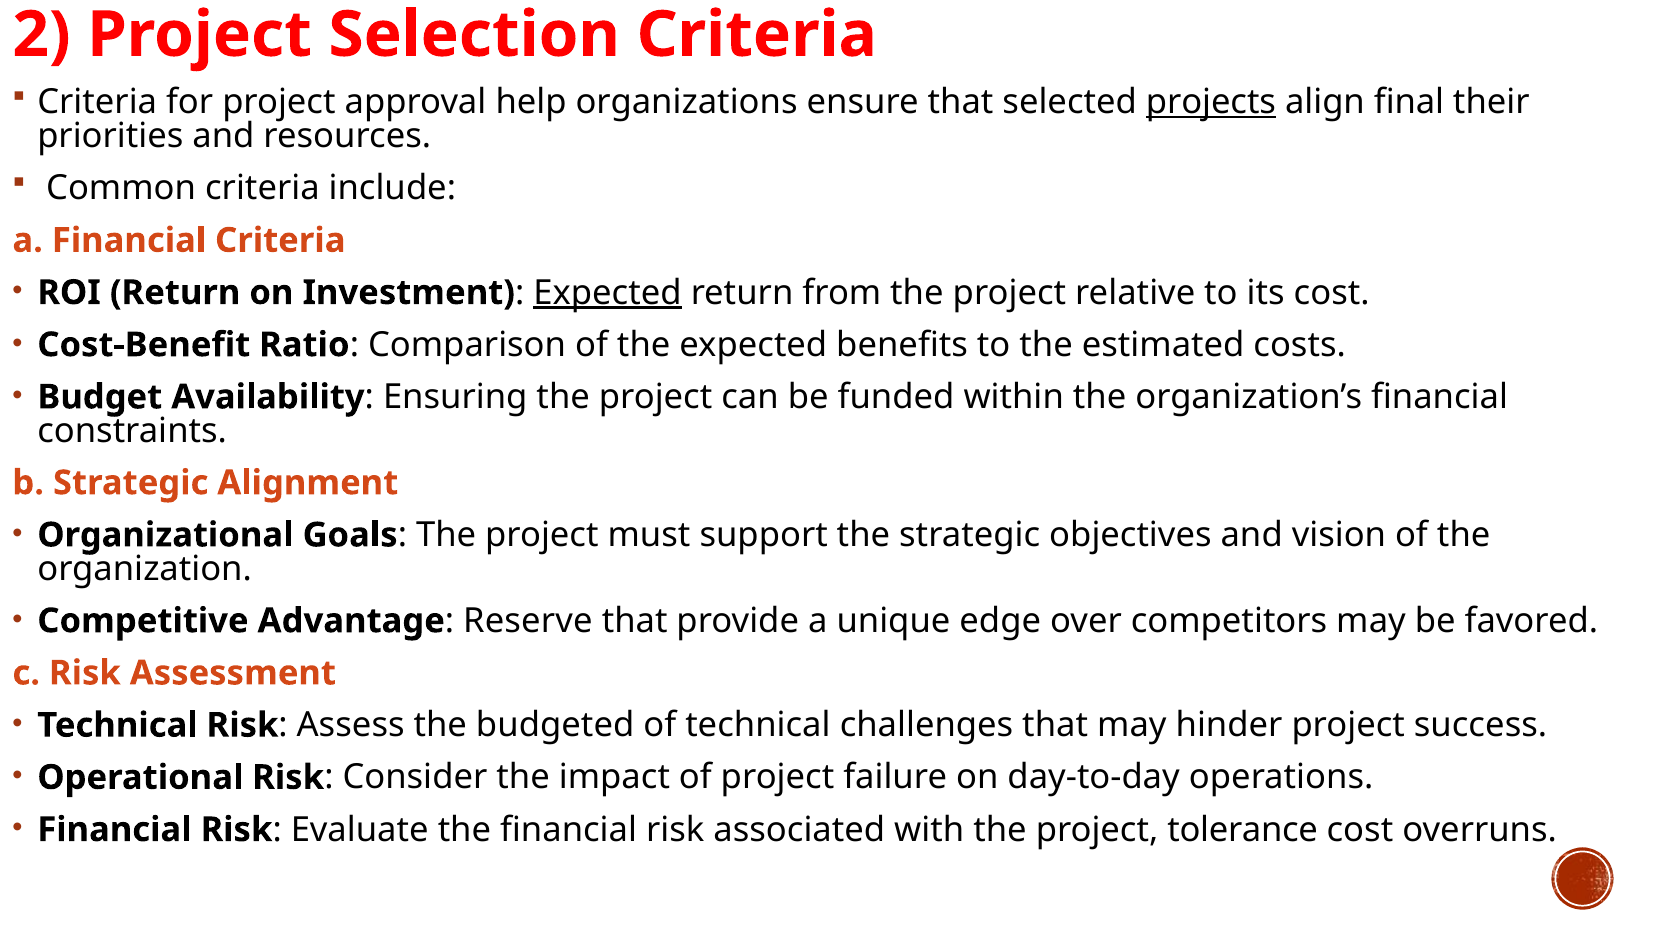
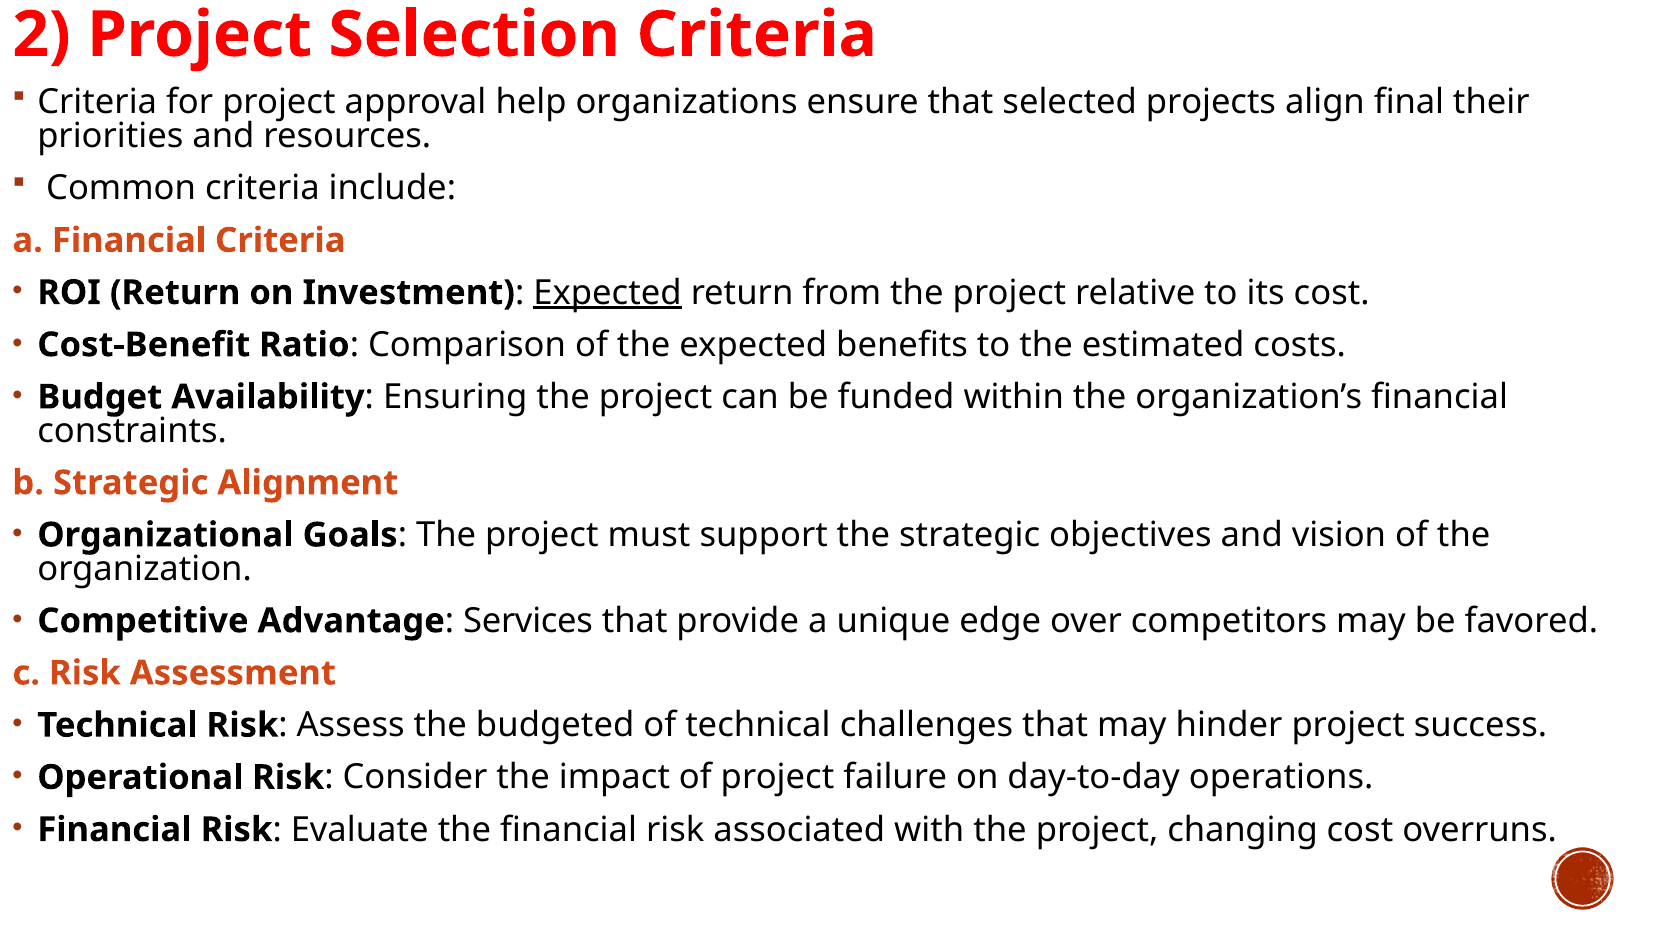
projects underline: present -> none
Reserve: Reserve -> Services
tolerance: tolerance -> changing
